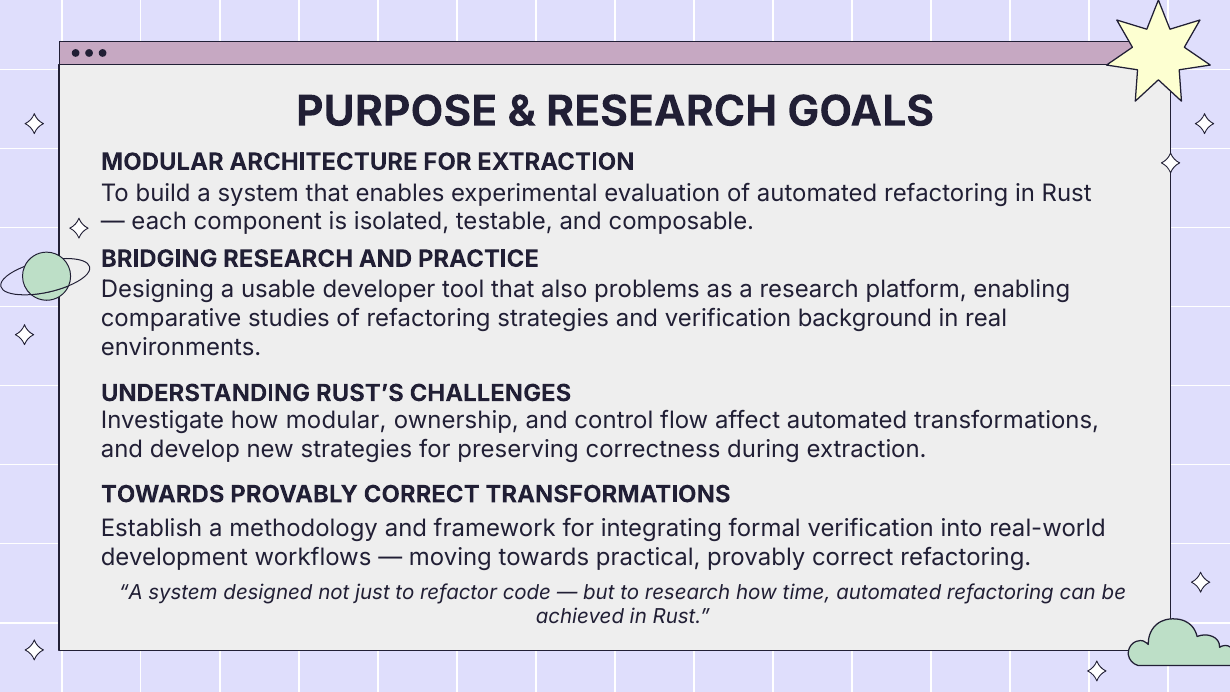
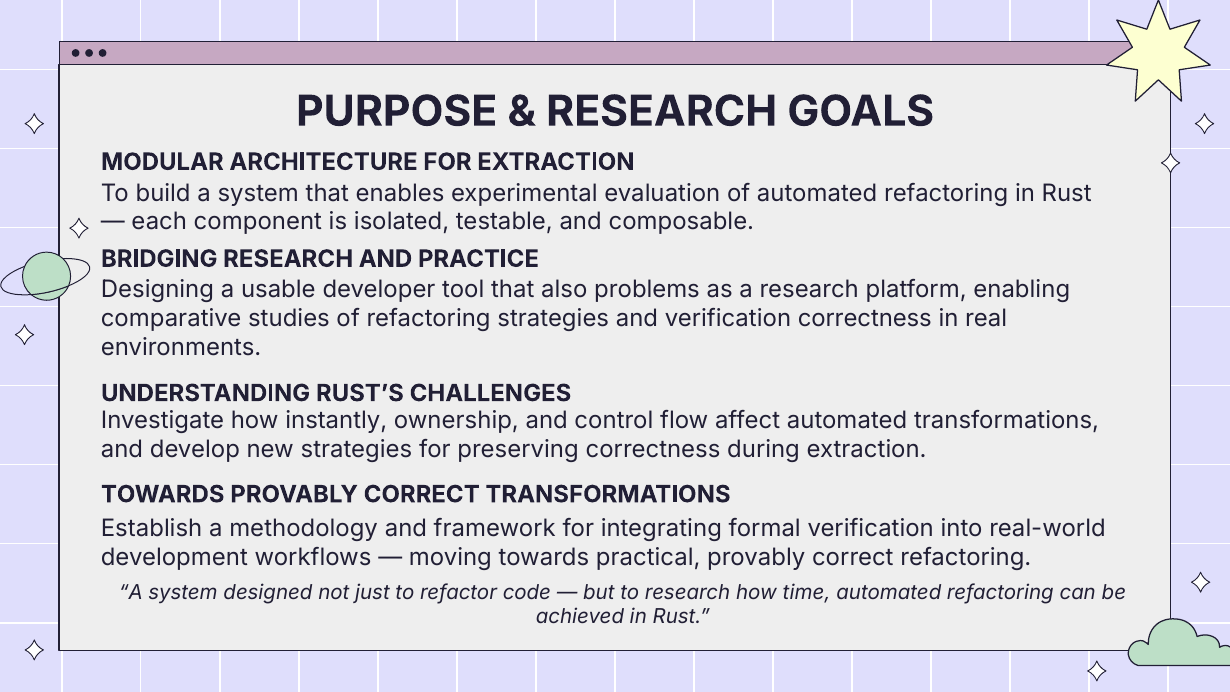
verification background: background -> correctness
how modular: modular -> instantly
